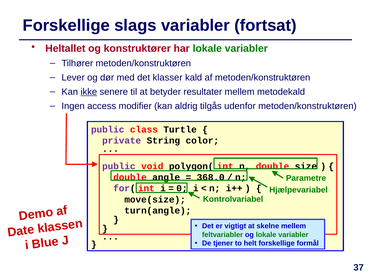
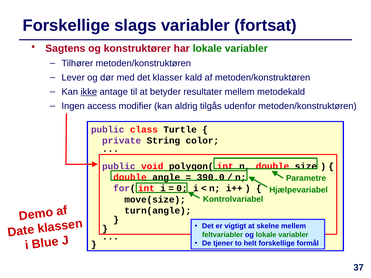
Heltallet: Heltallet -> Sagtens
senere: senere -> antage
368.0: 368.0 -> 390.0
